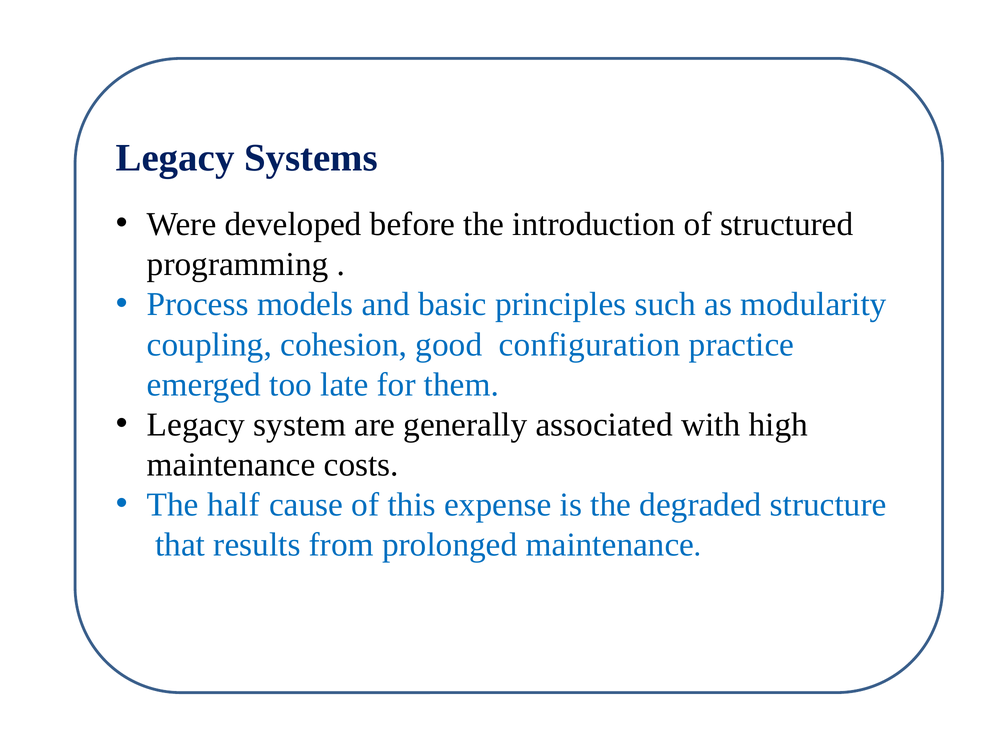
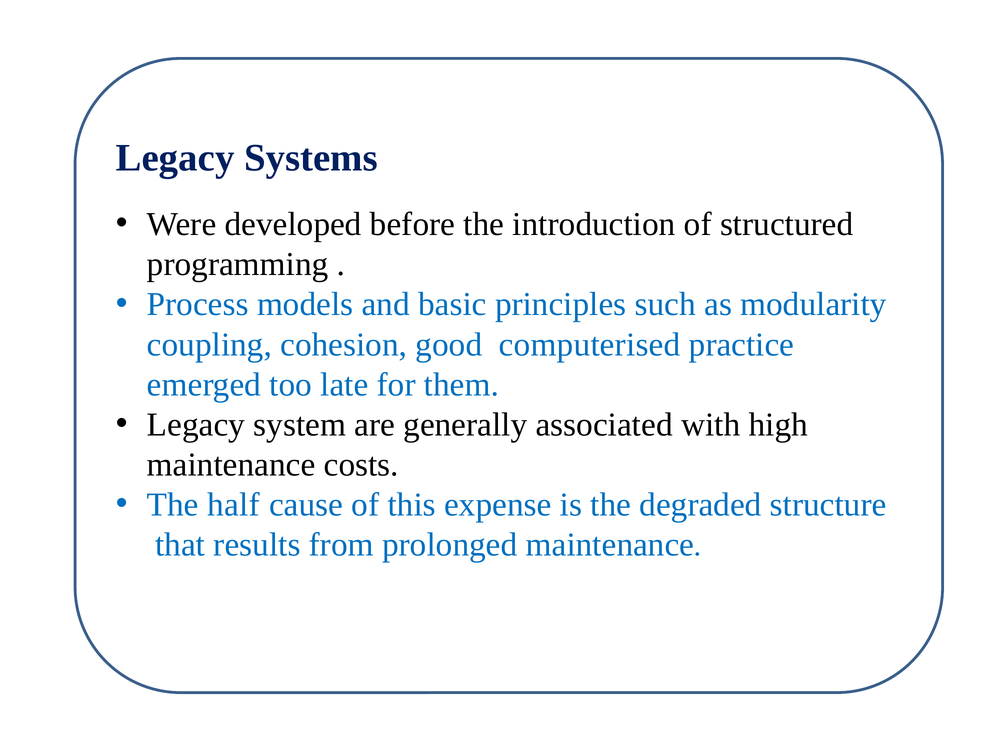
configuration: configuration -> computerised
